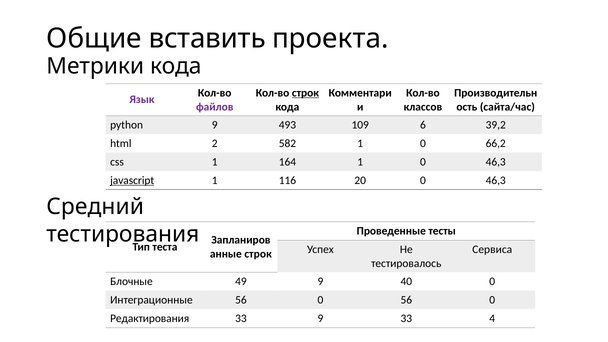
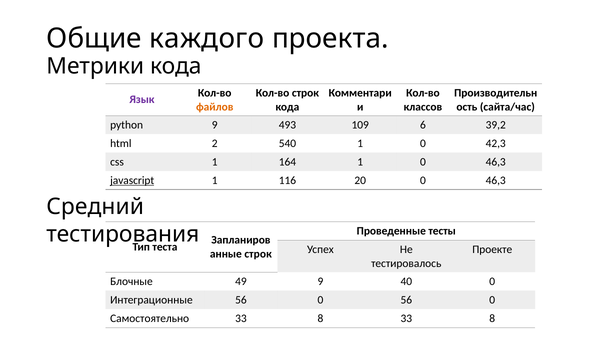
вставить: вставить -> каждого
строк at (305, 93) underline: present -> none
файлов colour: purple -> orange
582: 582 -> 540
66,2: 66,2 -> 42,3
Сервиса: Сервиса -> Проекте
Редактирования: Редактирования -> Самостоятельно
9 at (320, 318): 9 -> 8
4 at (492, 318): 4 -> 8
